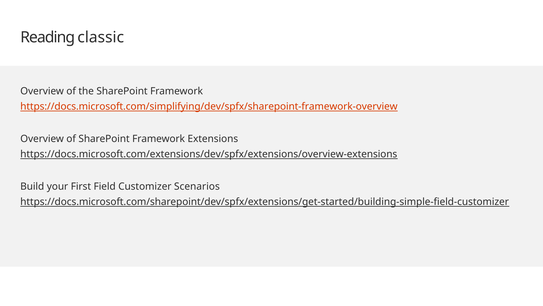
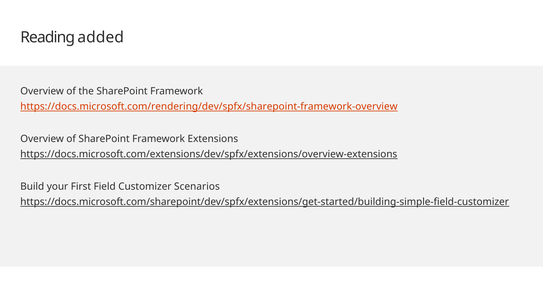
classic: classic -> added
https://docs.microsoft.com/simplifying/dev/spfx/sharepoint-framework-overview: https://docs.microsoft.com/simplifying/dev/spfx/sharepoint-framework-overview -> https://docs.microsoft.com/rendering/dev/spfx/sharepoint-framework-overview
